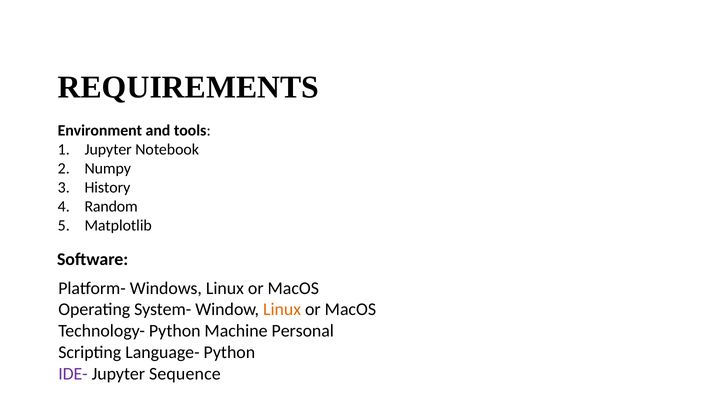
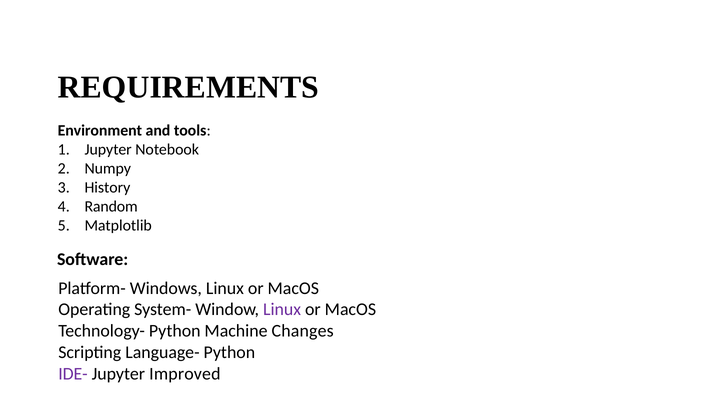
Linux at (282, 309) colour: orange -> purple
Personal: Personal -> Changes
Sequence: Sequence -> Improved
